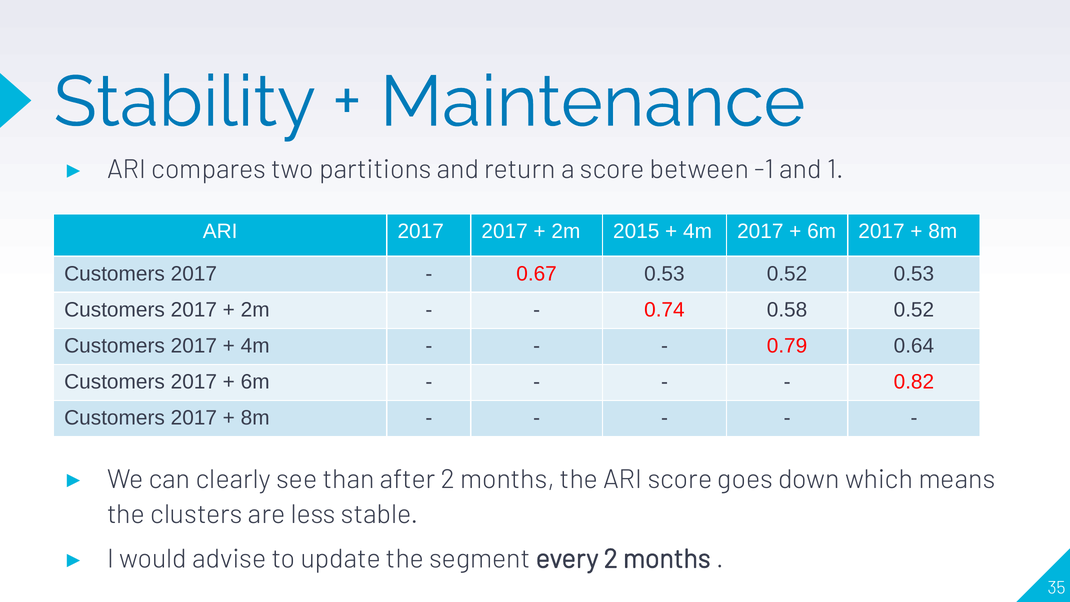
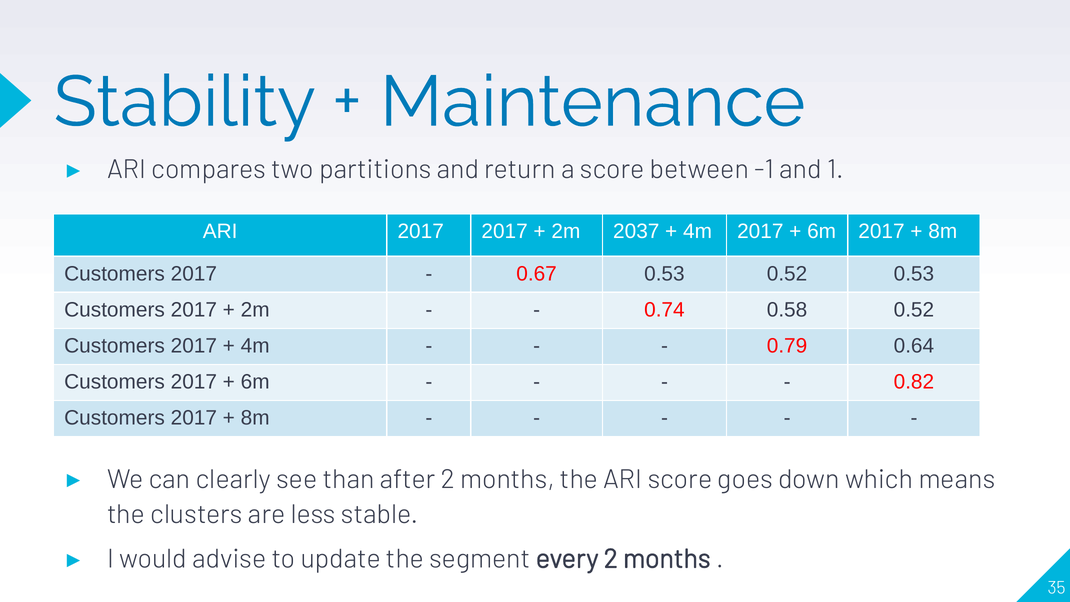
2015: 2015 -> 2037
